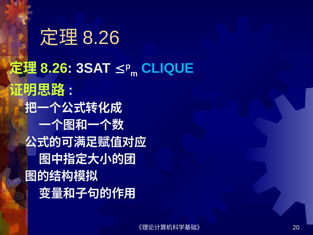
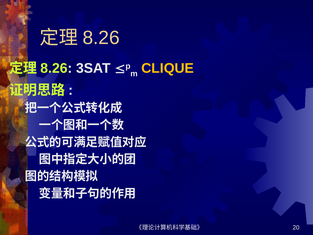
CLIQUE colour: light blue -> yellow
